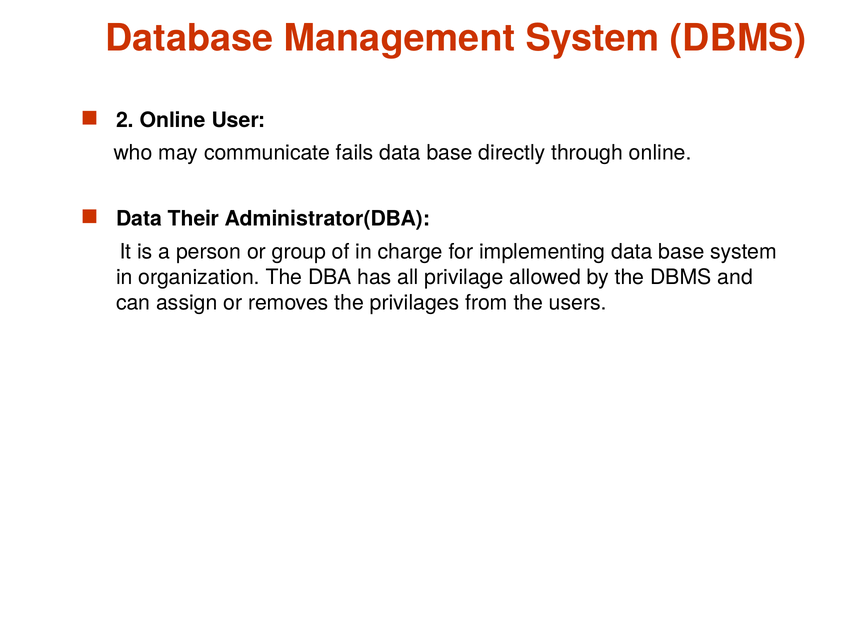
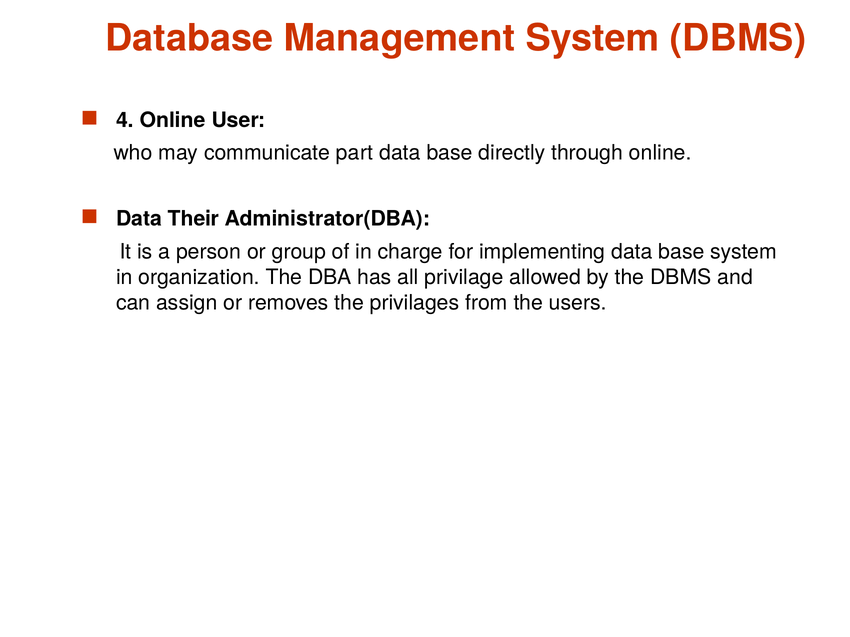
2: 2 -> 4
fails: fails -> part
